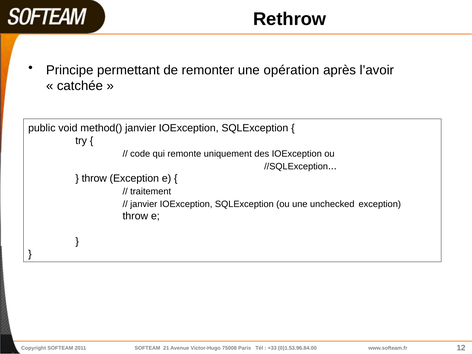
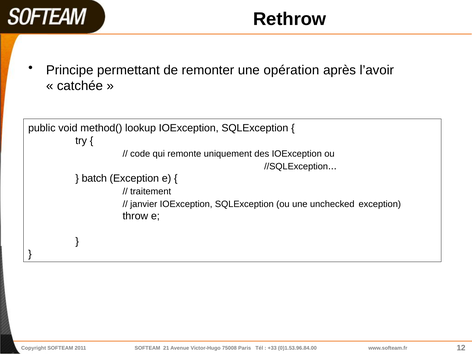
method( janvier: janvier -> lookup
throw at (94, 178): throw -> batch
